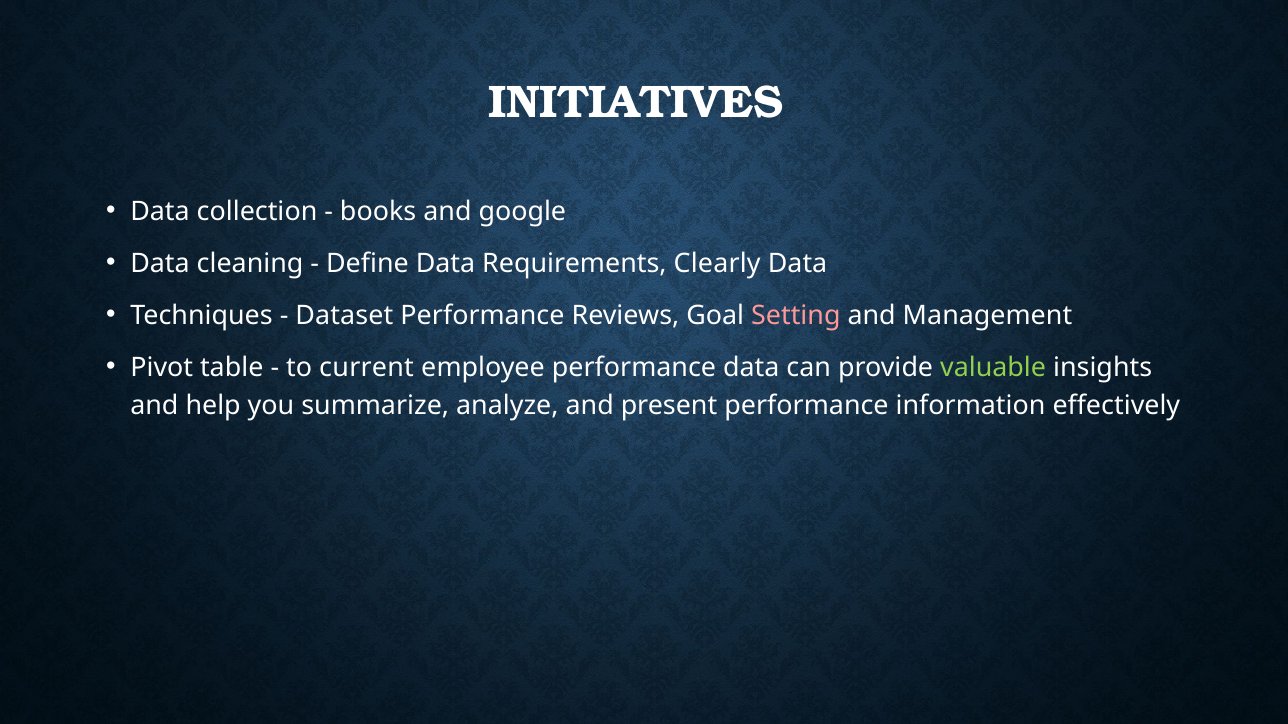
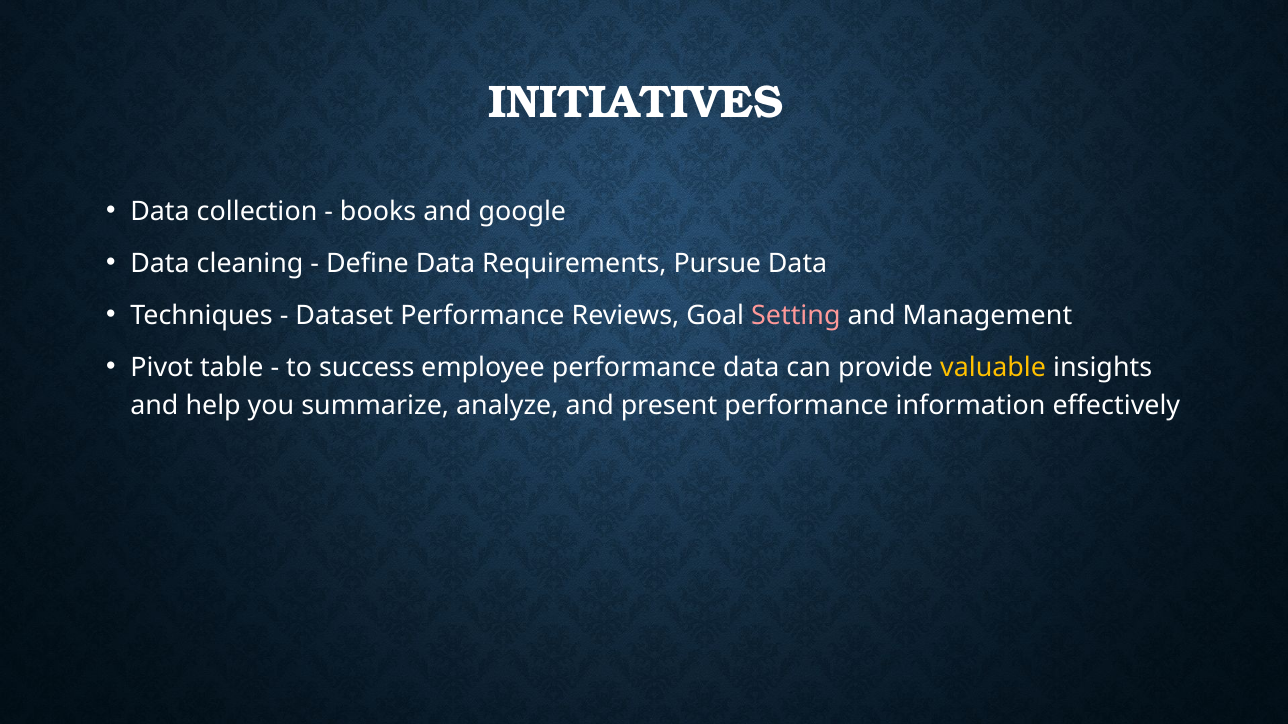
Clearly: Clearly -> Pursue
current: current -> success
valuable colour: light green -> yellow
